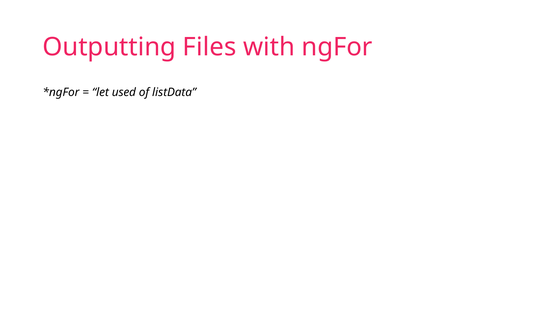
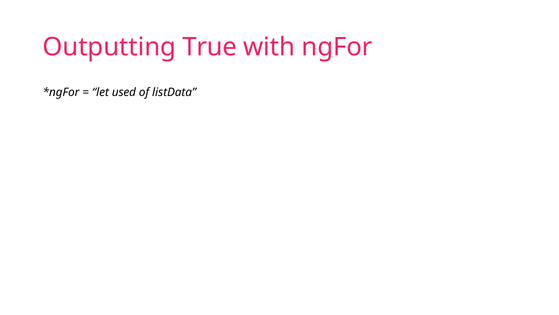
Files: Files -> True
